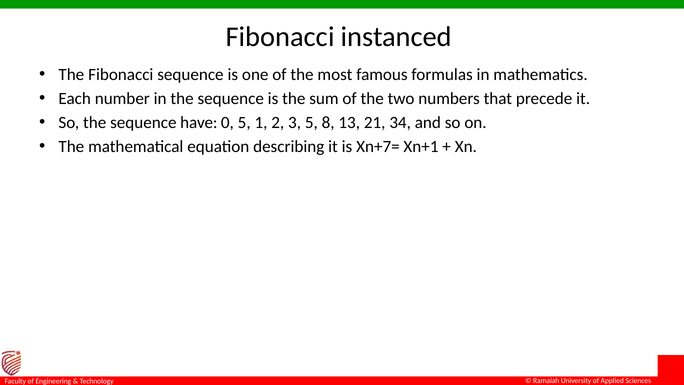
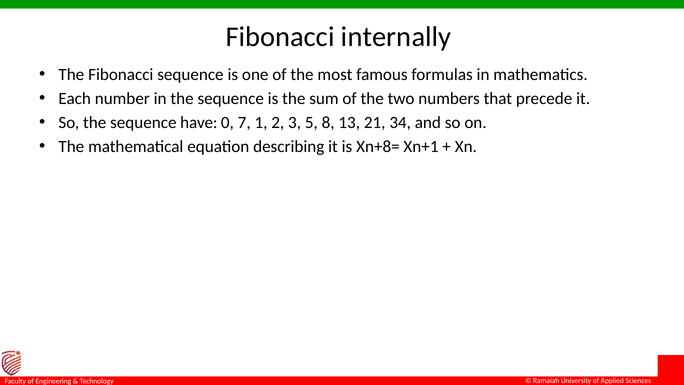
instanced: instanced -> internally
0 5: 5 -> 7
Xn+7=: Xn+7= -> Xn+8=
